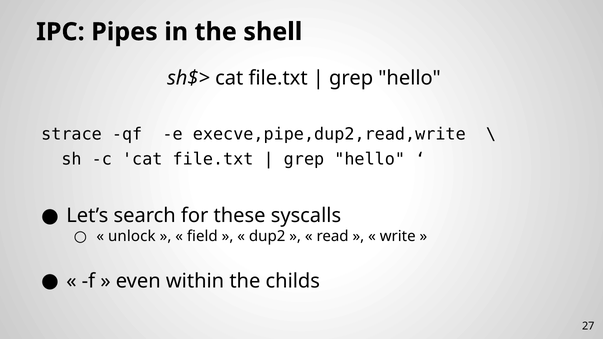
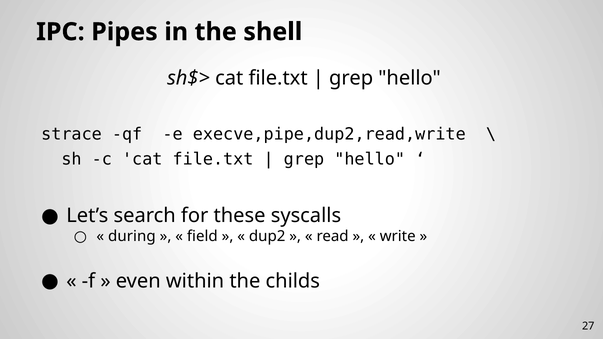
unlock: unlock -> during
